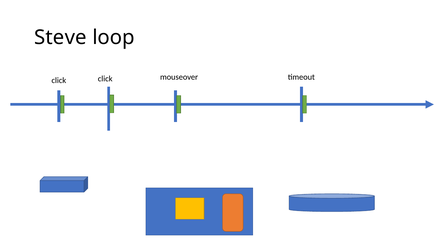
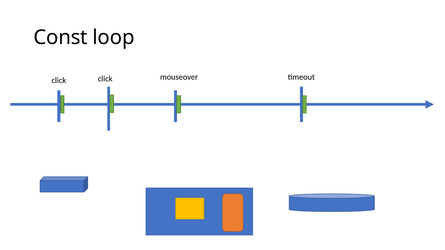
Steve: Steve -> Const
